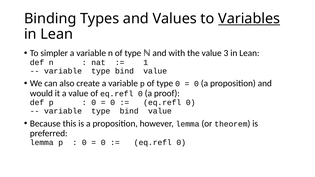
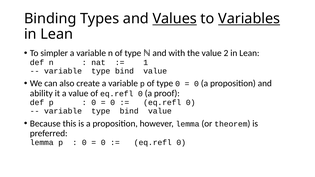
Values underline: none -> present
3: 3 -> 2
would: would -> ability
